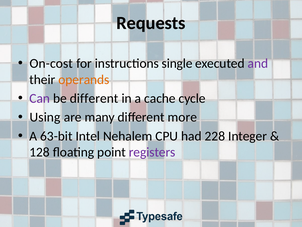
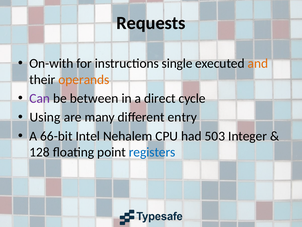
On-cost: On-cost -> On-with
and colour: purple -> orange
be different: different -> between
cache: cache -> direct
more: more -> entry
63-bit: 63-bit -> 66-bit
228: 228 -> 503
registers colour: purple -> blue
